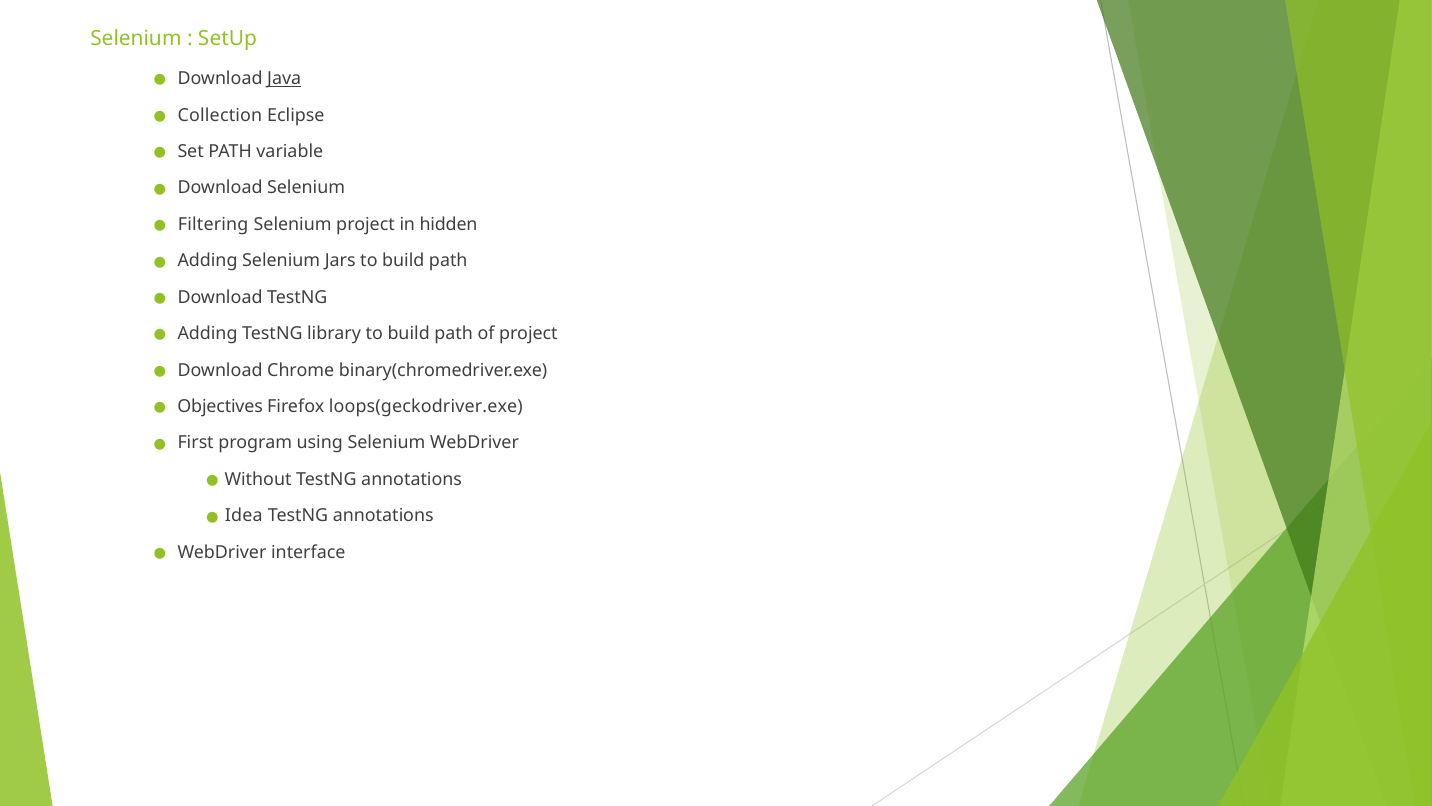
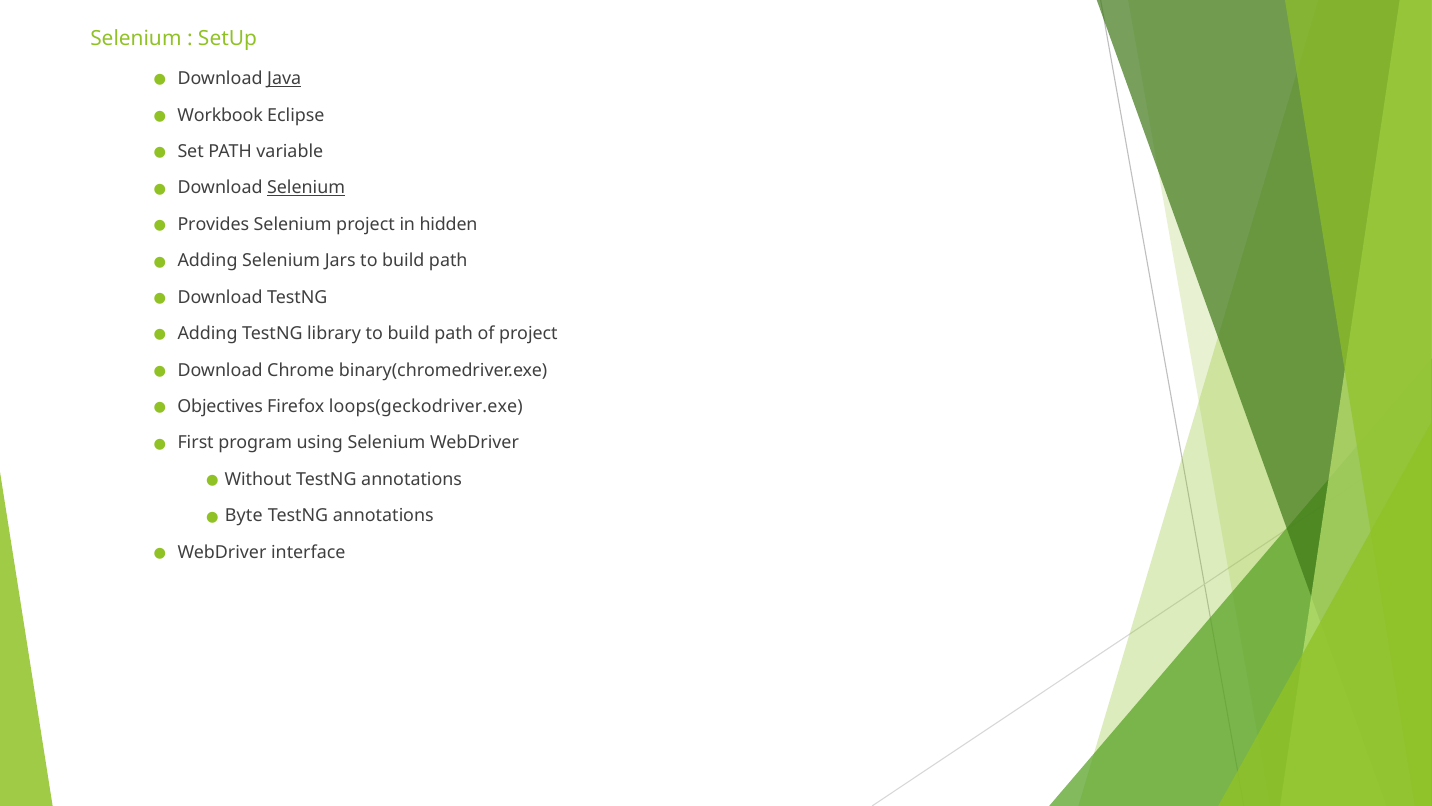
Collection: Collection -> Workbook
Selenium at (306, 188) underline: none -> present
Filtering: Filtering -> Provides
Idea: Idea -> Byte
